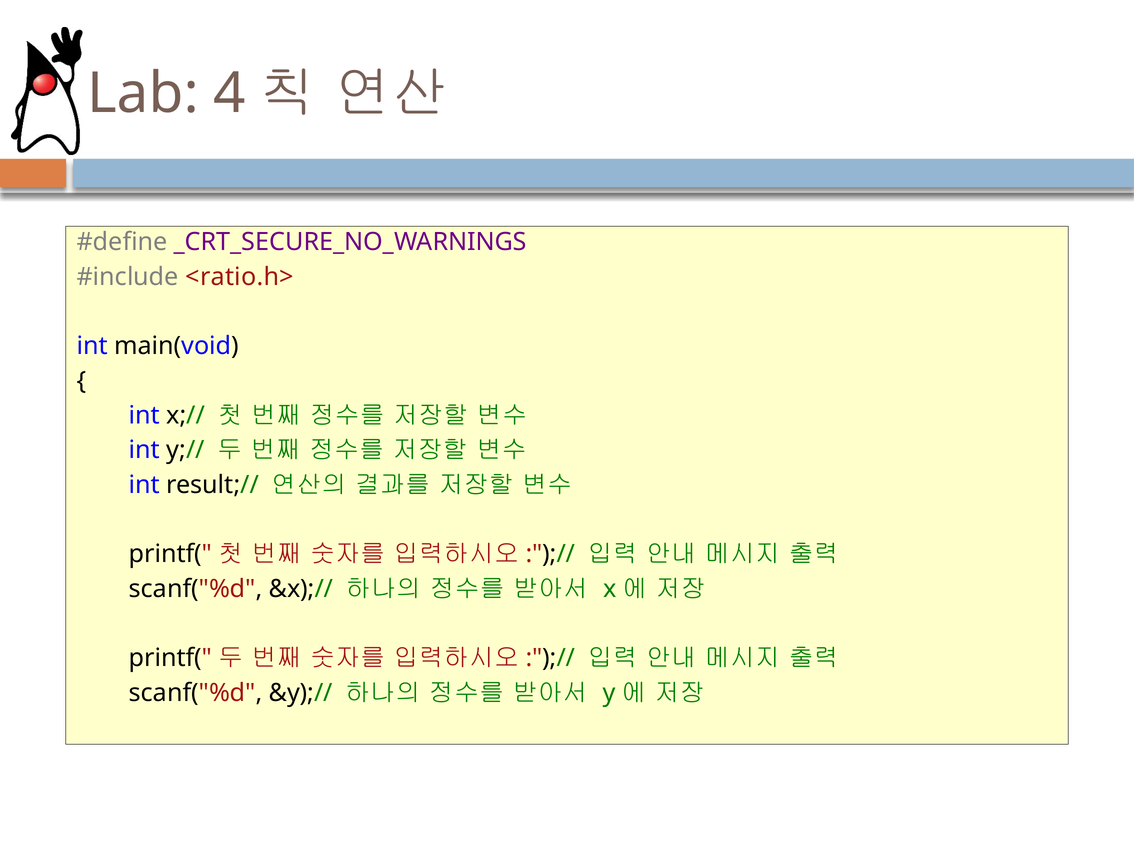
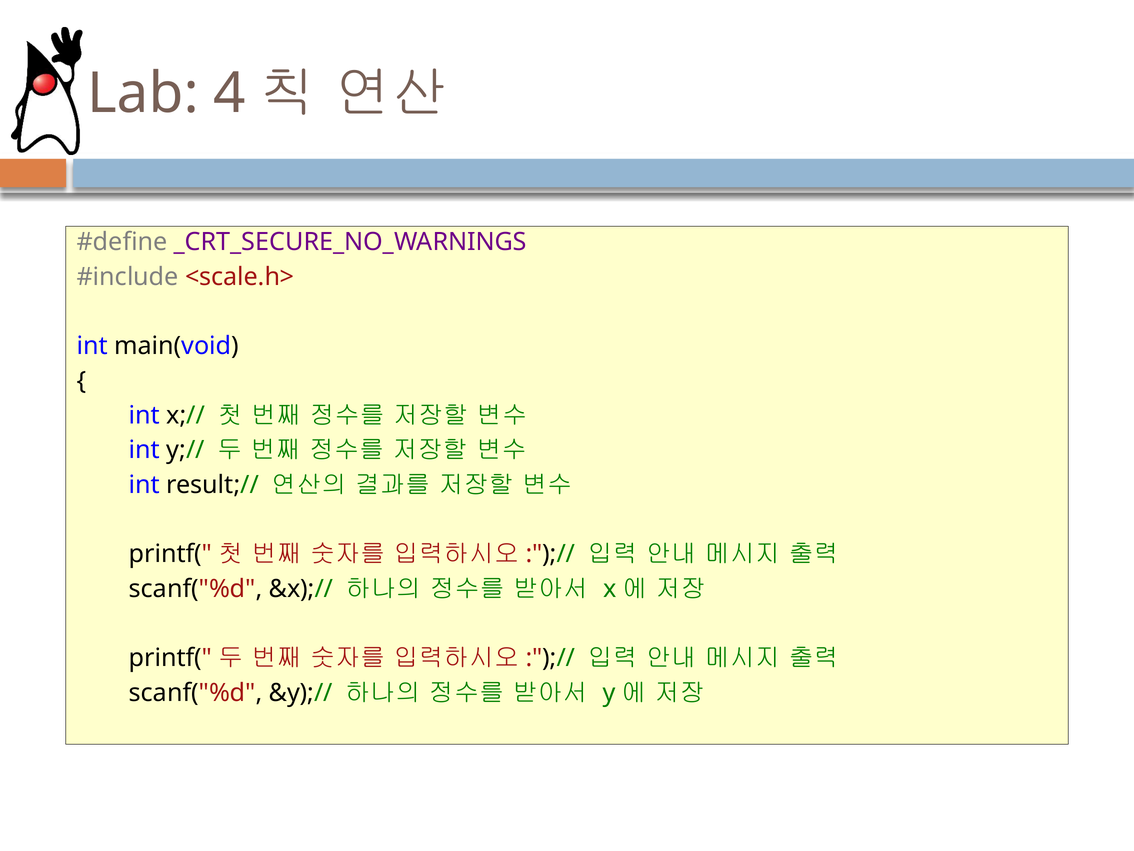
<ratio.h>: <ratio.h> -> <scale.h>
